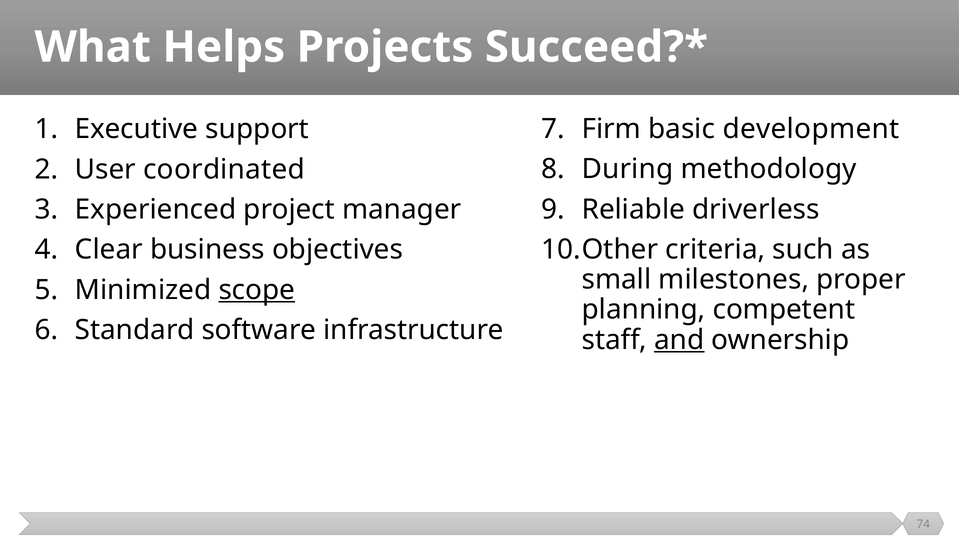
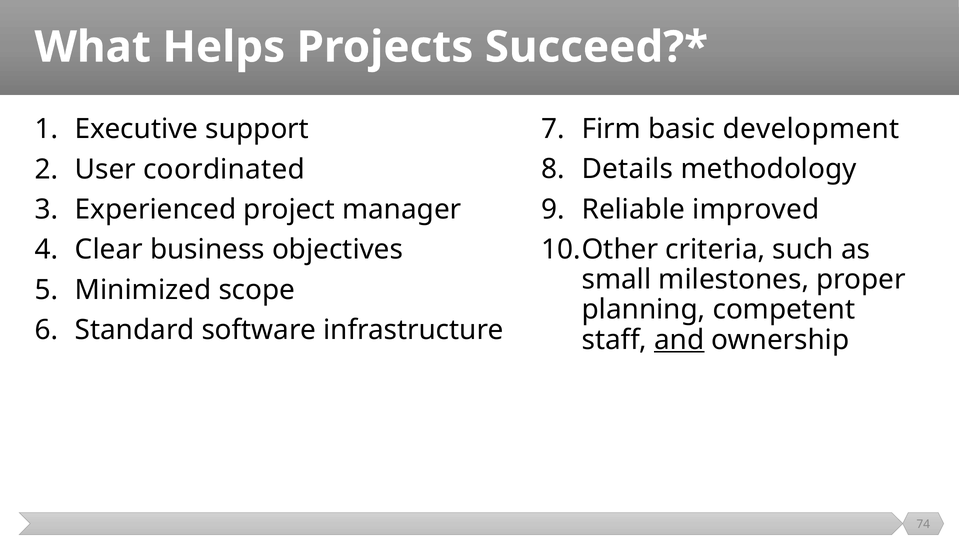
During: During -> Details
driverless: driverless -> improved
scope underline: present -> none
